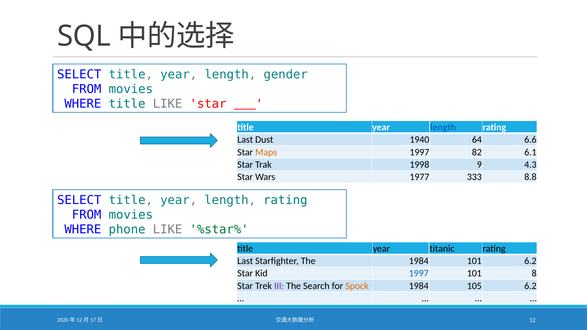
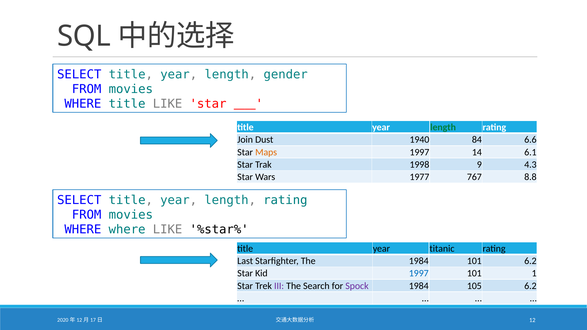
length at (443, 127) colour: blue -> green
Last at (245, 140): Last -> Join
64: 64 -> 84
82: 82 -> 14
333: 333 -> 767
WHERE phone: phone -> where
%star% colour: green -> black
8: 8 -> 1
Spock colour: orange -> purple
